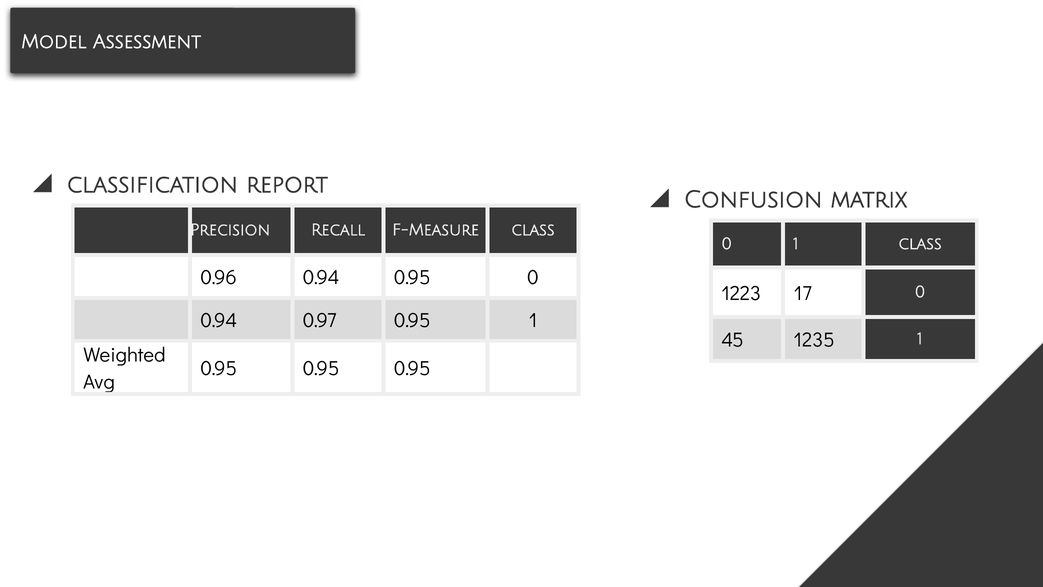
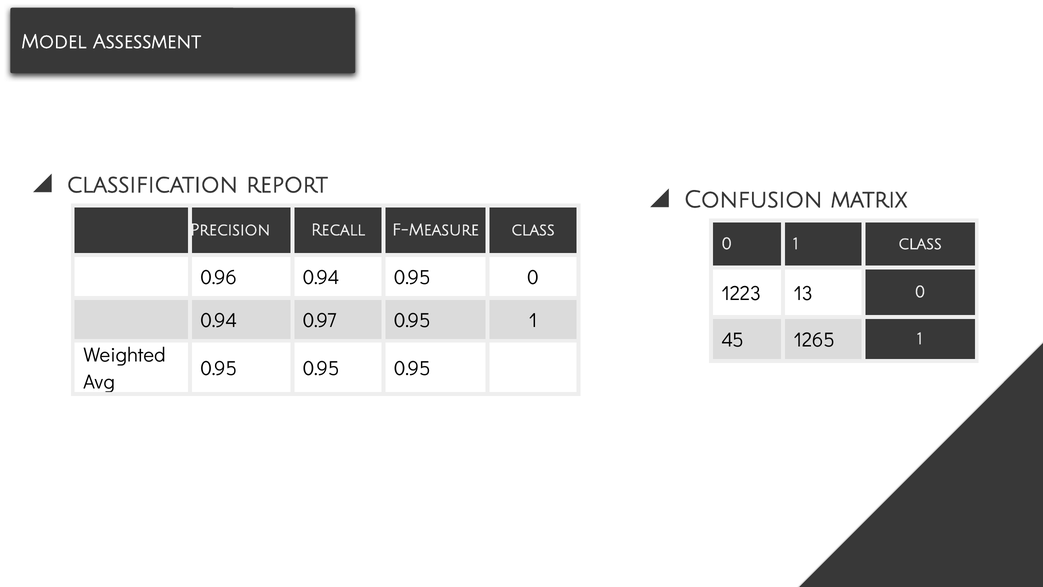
17: 17 -> 13
1235: 1235 -> 1265
